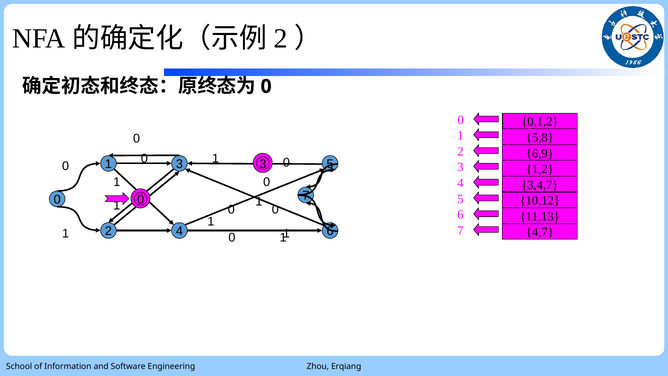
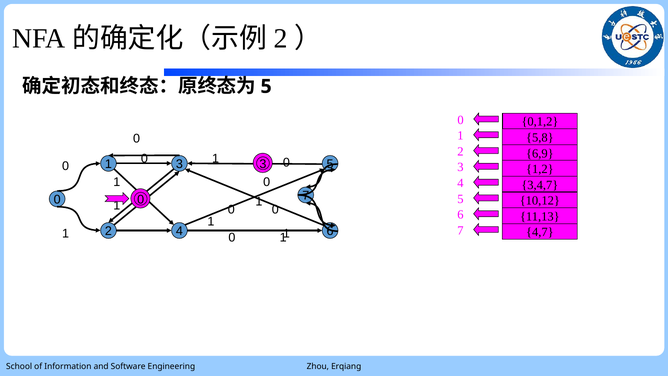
0 at (266, 86): 0 -> 5
